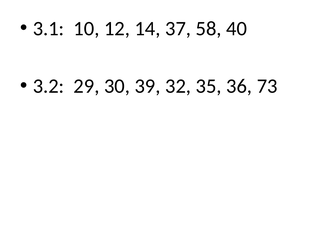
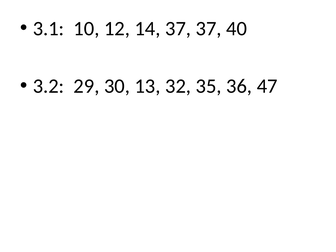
37 58: 58 -> 37
39: 39 -> 13
73: 73 -> 47
